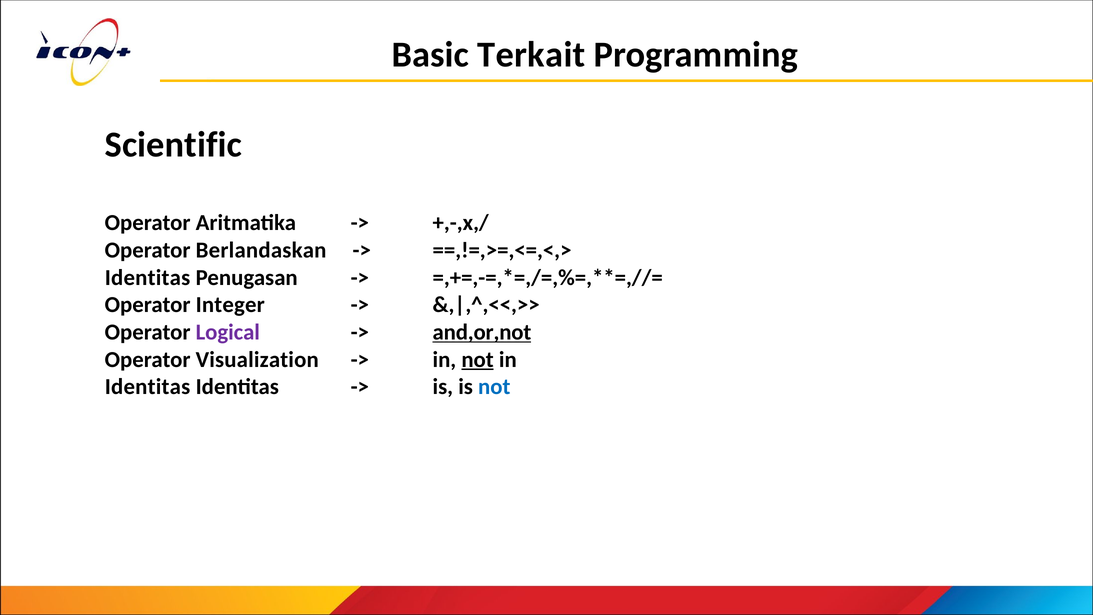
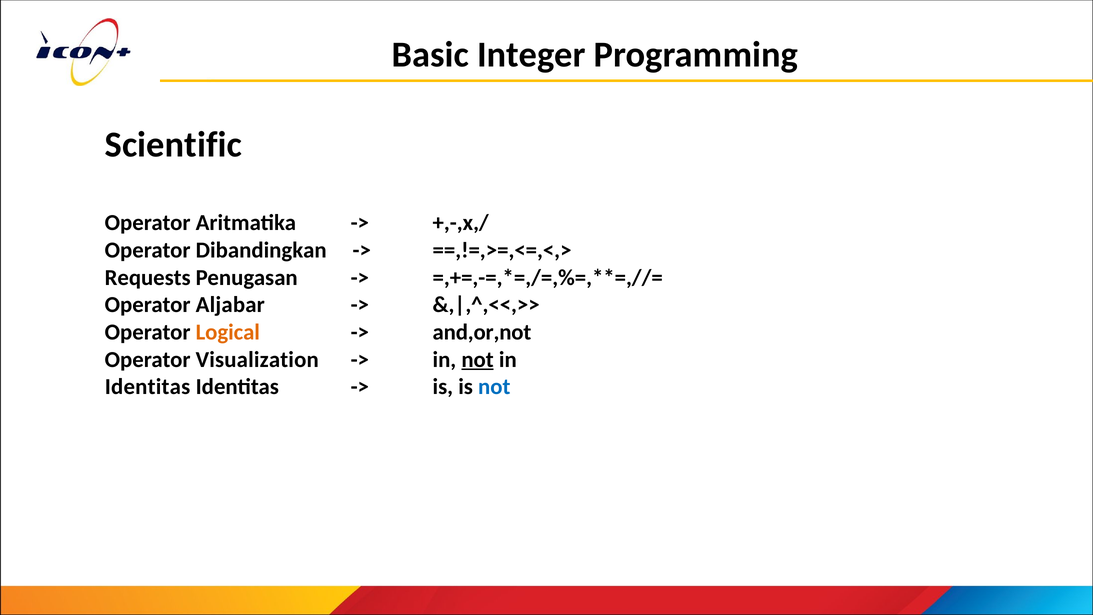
Terkait: Terkait -> Integer
Berlandaskan: Berlandaskan -> Dibandingkan
Identitas at (148, 277): Identitas -> Requests
Integer: Integer -> Aljabar
Logical colour: purple -> orange
and,or,not underline: present -> none
